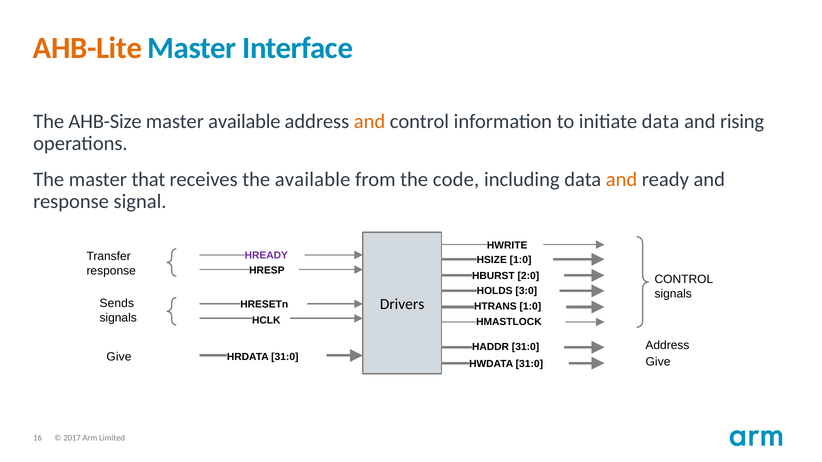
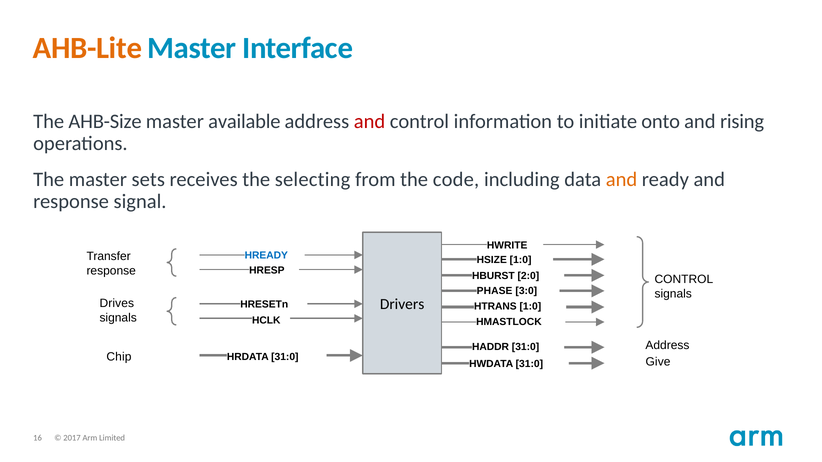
and at (370, 122) colour: orange -> red
initiate data: data -> onto
that: that -> sets
the available: available -> selecting
HREADY colour: purple -> blue
HOLDS: HOLDS -> PHASE
Sends: Sends -> Drives
Give at (119, 357): Give -> Chip
